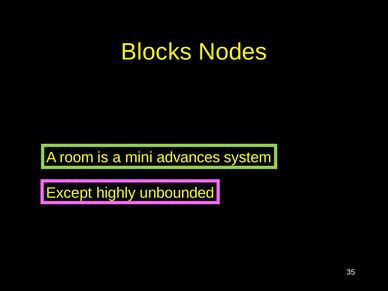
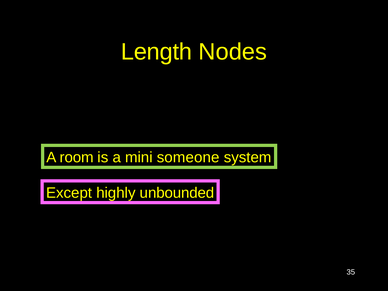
Blocks: Blocks -> Length
advances: advances -> someone
